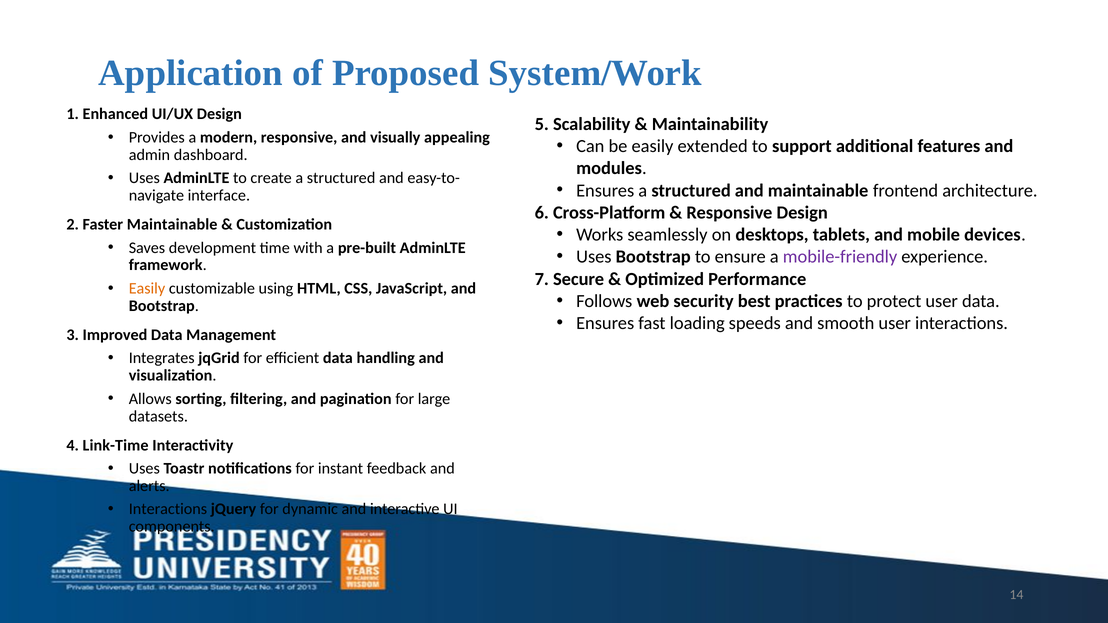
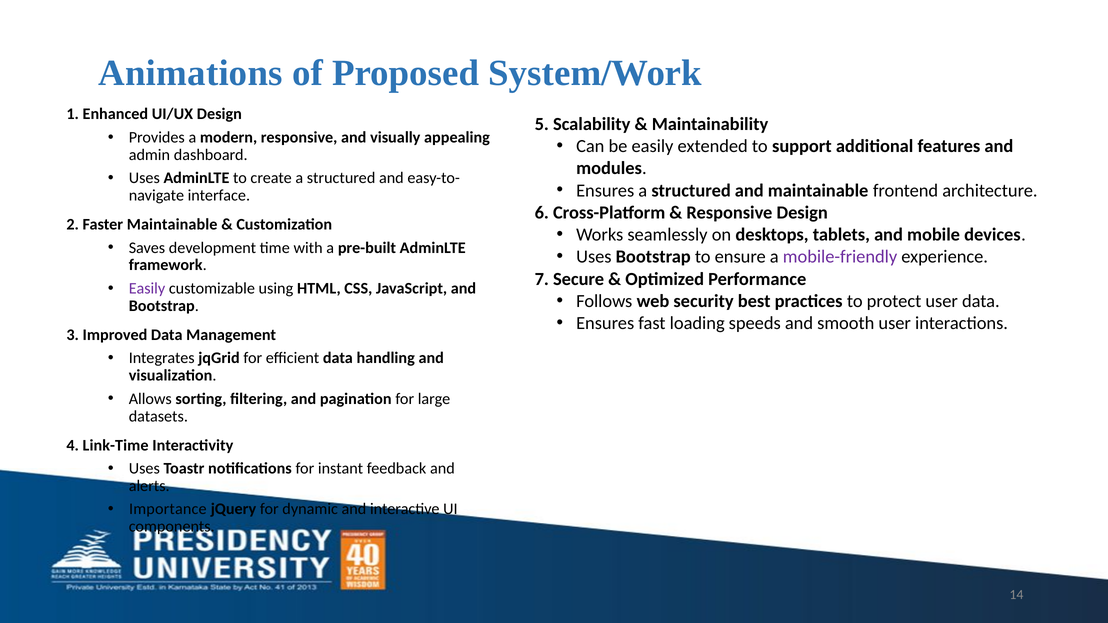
Application: Application -> Animations
Easily at (147, 288) colour: orange -> purple
Interactions at (168, 509): Interactions -> Importance
